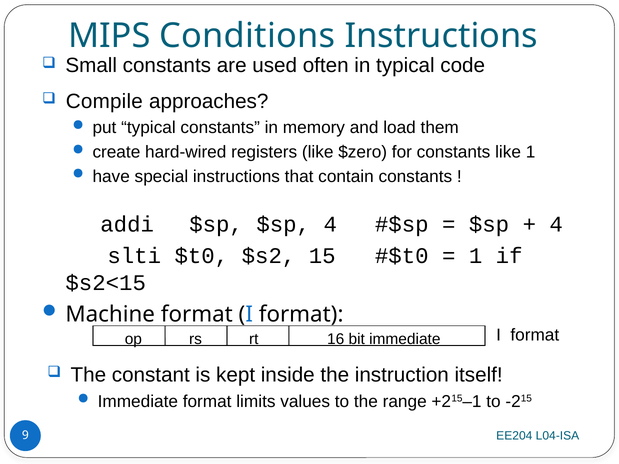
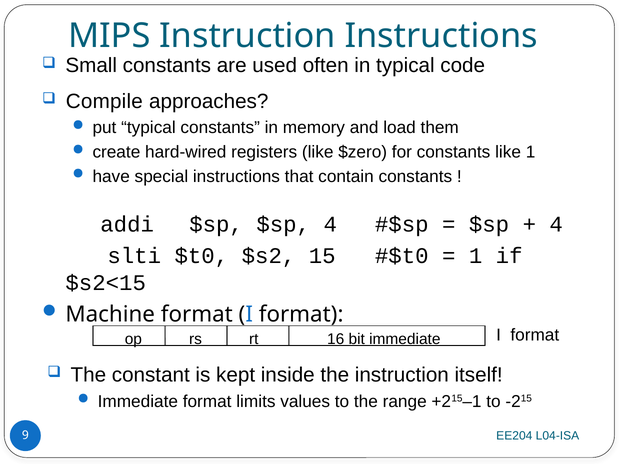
MIPS Conditions: Conditions -> Instruction
